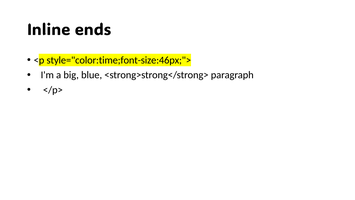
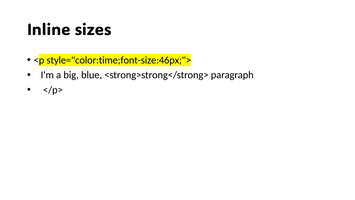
ends: ends -> sizes
